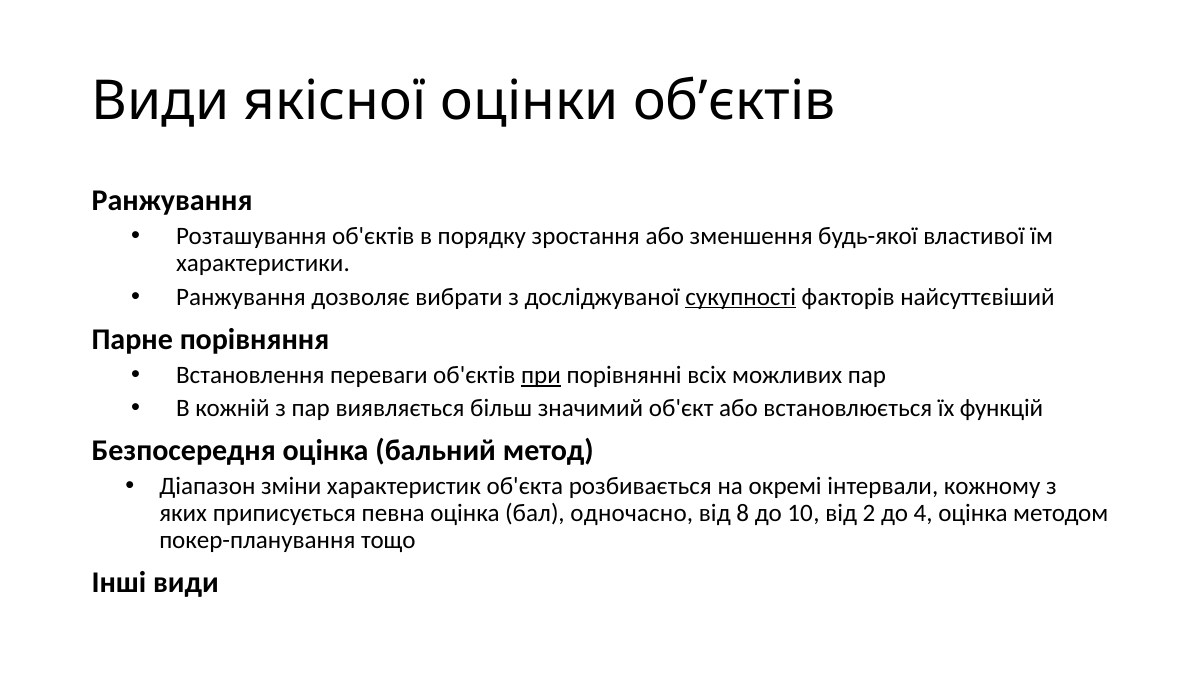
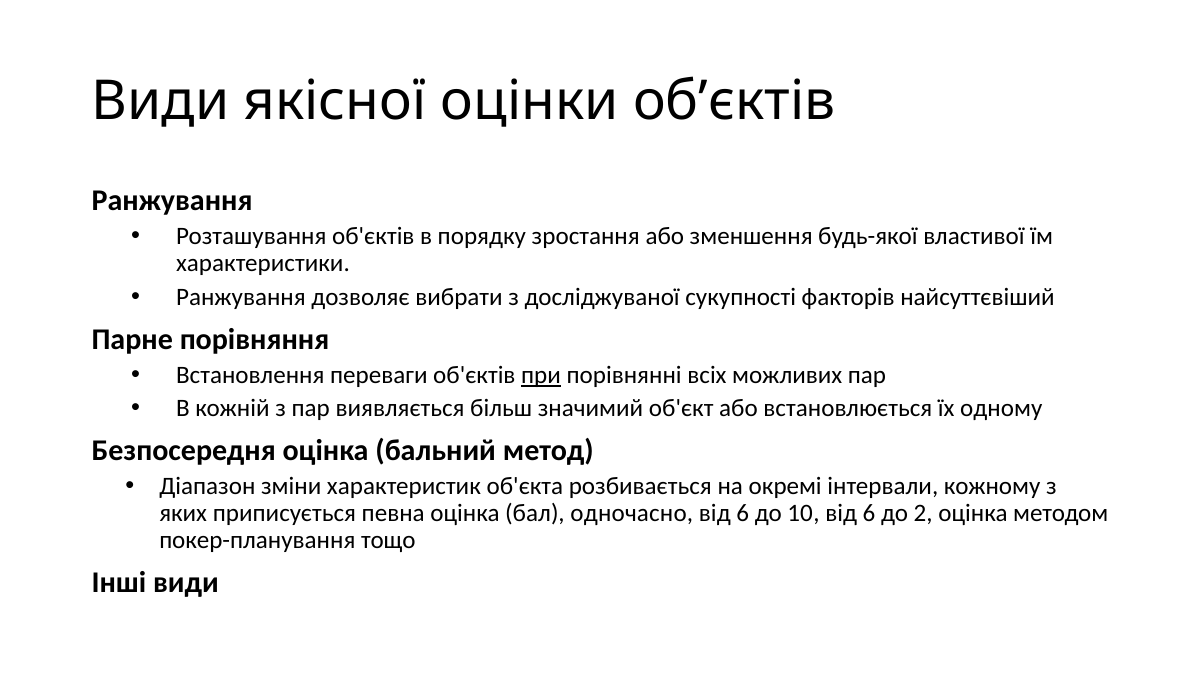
сукупності underline: present -> none
функцій: функцій -> одному
8 at (743, 514): 8 -> 6
10 від 2: 2 -> 6
4: 4 -> 2
